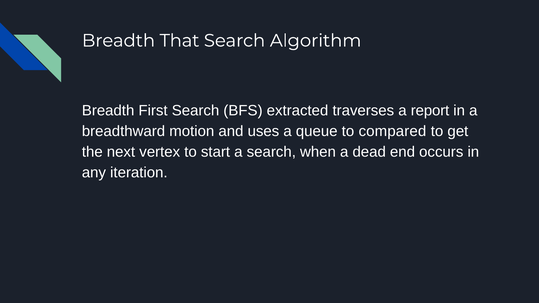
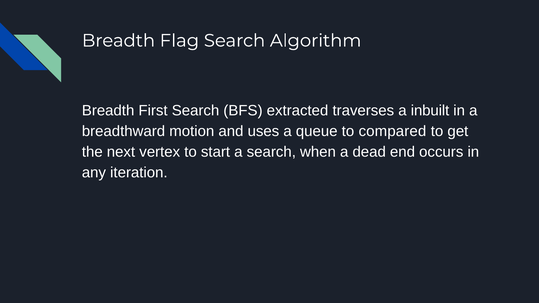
That: That -> Flag
report: report -> inbuilt
